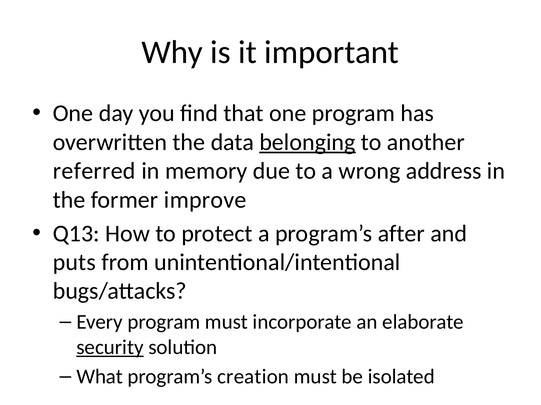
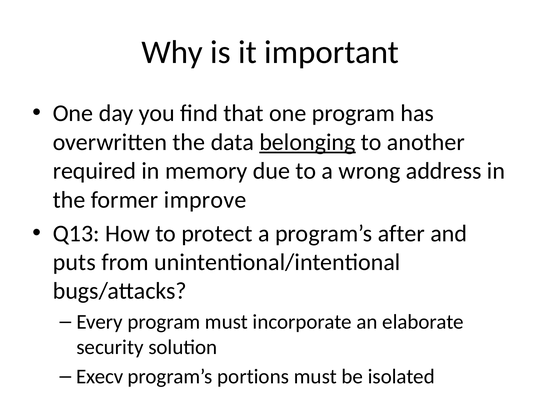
referred: referred -> required
security underline: present -> none
What: What -> Execv
creation: creation -> portions
